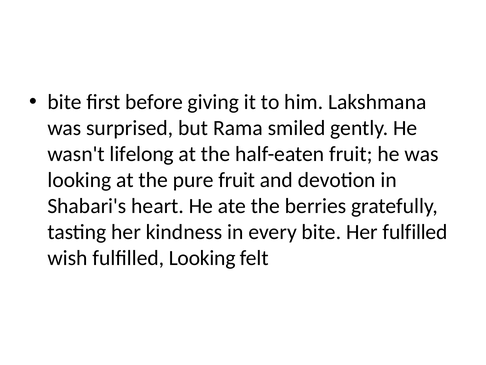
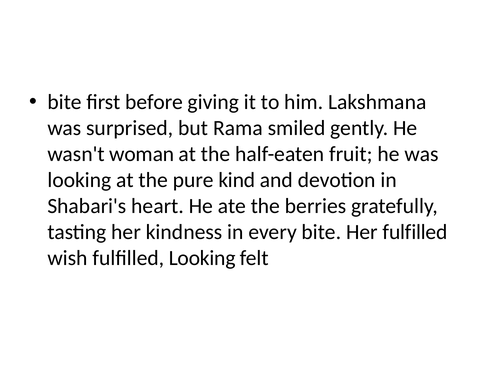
lifelong: lifelong -> woman
pure fruit: fruit -> kind
